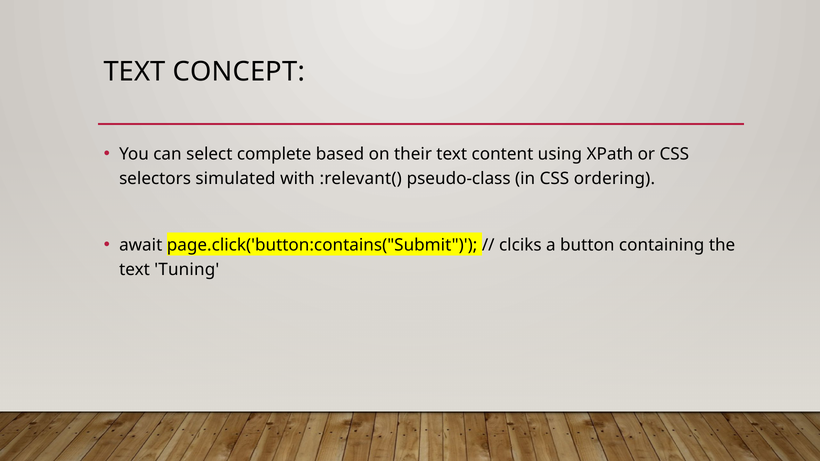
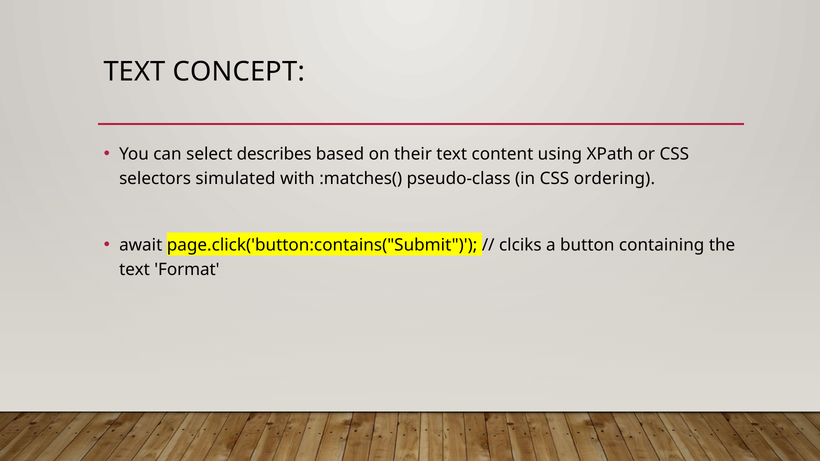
complete: complete -> describes
:relevant(: :relevant( -> :matches(
Tuning: Tuning -> Format
